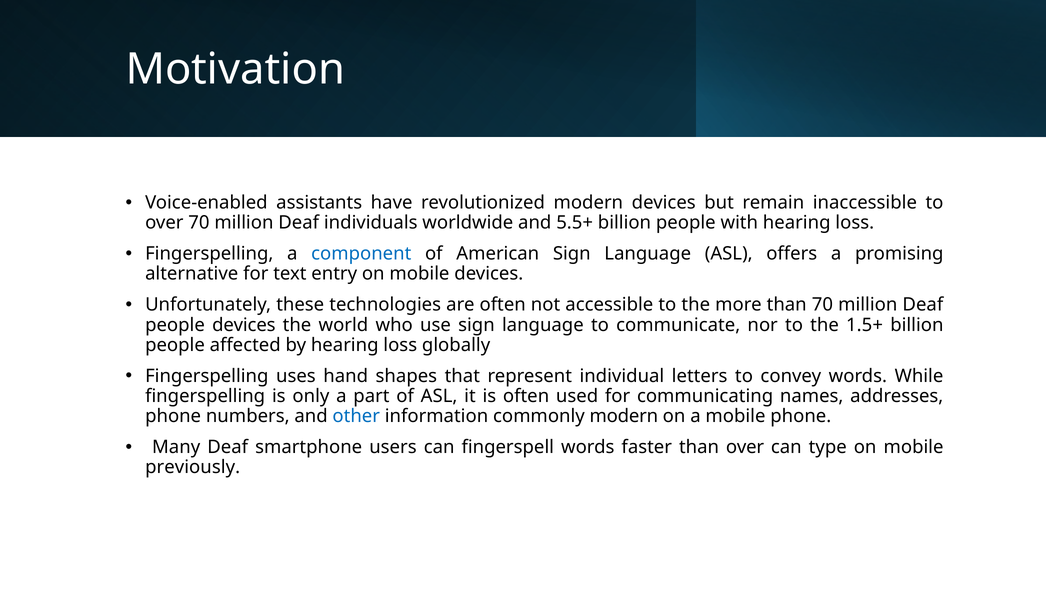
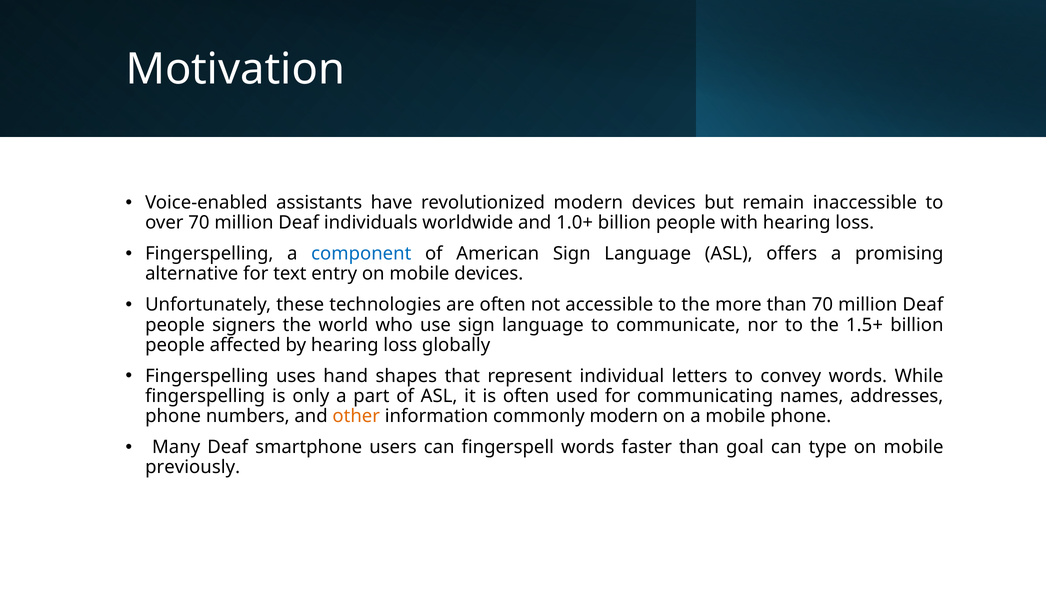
5.5+: 5.5+ -> 1.0+
people devices: devices -> signers
other colour: blue -> orange
than over: over -> goal
